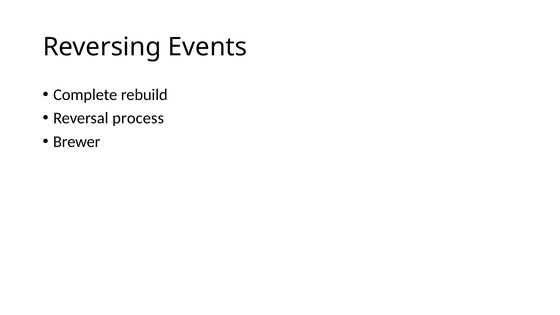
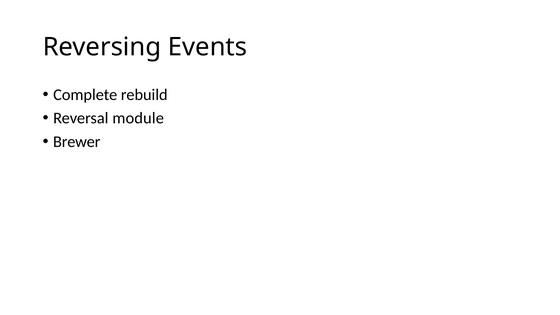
process: process -> module
